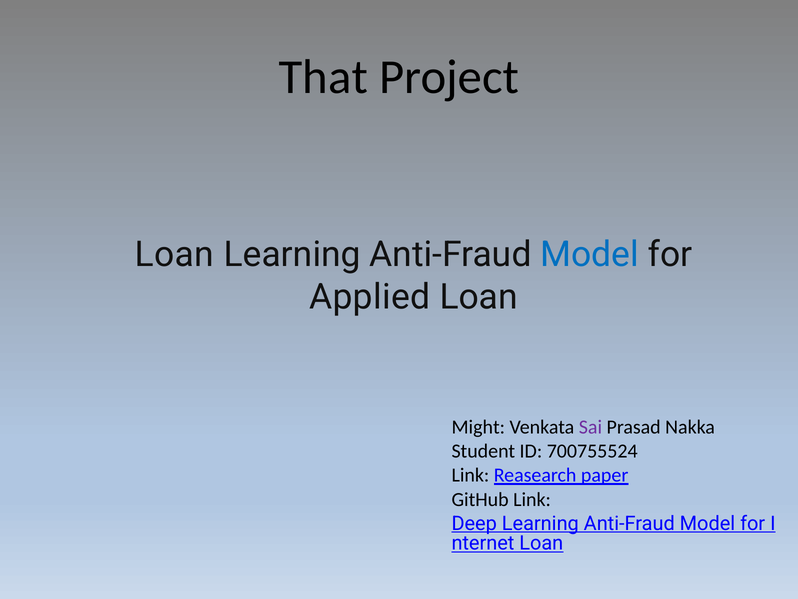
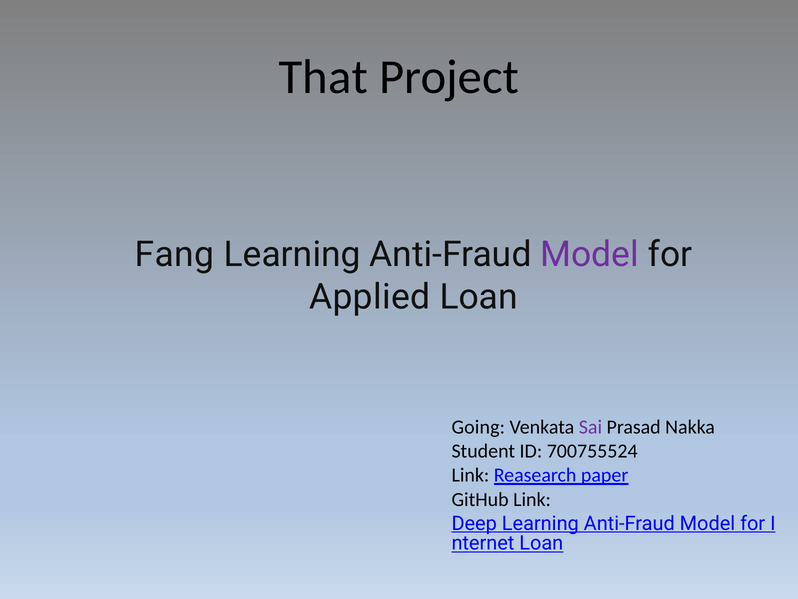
Loan at (174, 254): Loan -> Fang
Model at (590, 254) colour: blue -> purple
Might: Might -> Going
